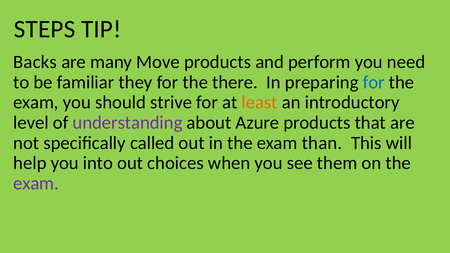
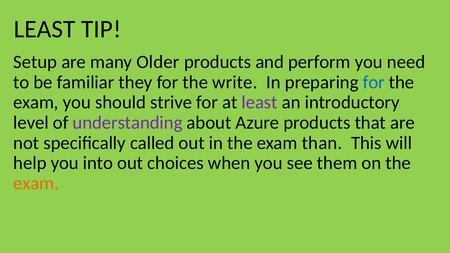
STEPS at (45, 29): STEPS -> LEAST
Backs: Backs -> Setup
Move: Move -> Older
there: there -> write
least at (260, 102) colour: orange -> purple
exam at (36, 183) colour: purple -> orange
